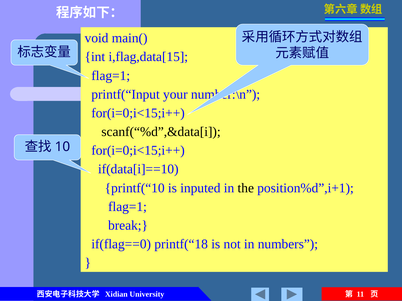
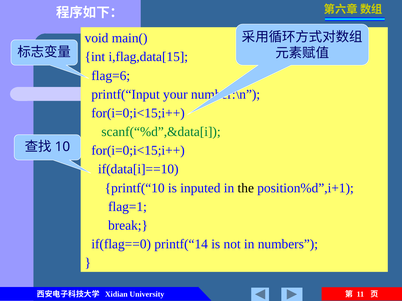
flag=1 at (111, 76): flag=1 -> flag=6
scanf(“%d”,&data[i colour: black -> green
printf(“18: printf(“18 -> printf(“14
